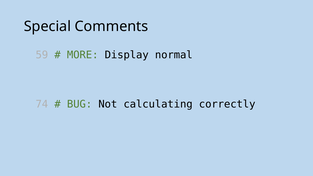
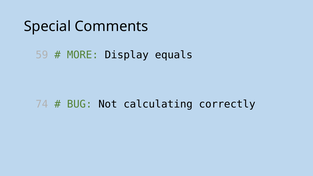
normal: normal -> equals
